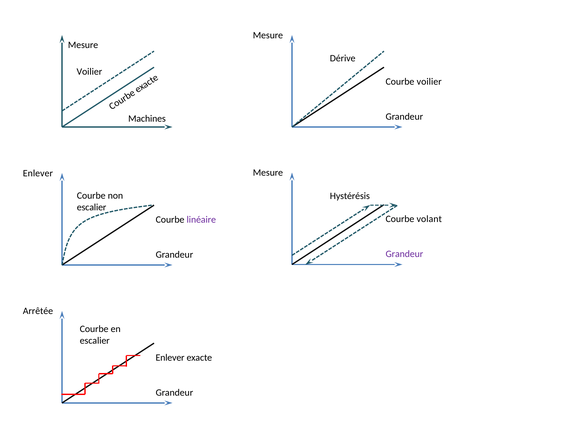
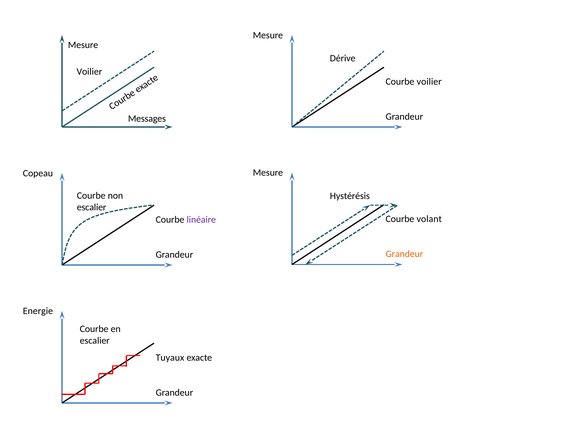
Machines: Machines -> Messages
Enlever at (38, 173): Enlever -> Copeau
Grandeur at (404, 254) colour: purple -> orange
Arrêtée: Arrêtée -> Energie
Enlever at (170, 357): Enlever -> Tuyaux
